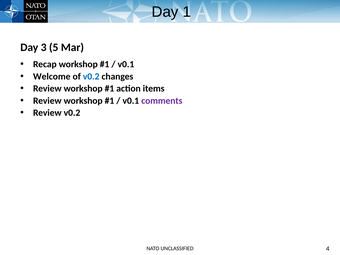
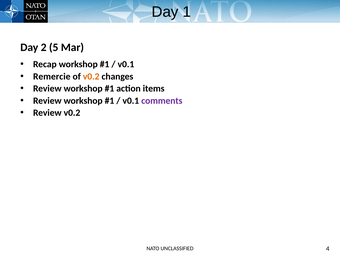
3: 3 -> 2
Welcome: Welcome -> Remercie
v0.2 at (91, 76) colour: blue -> orange
